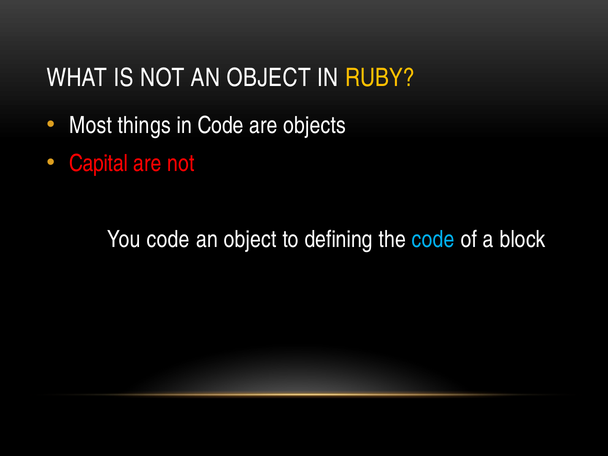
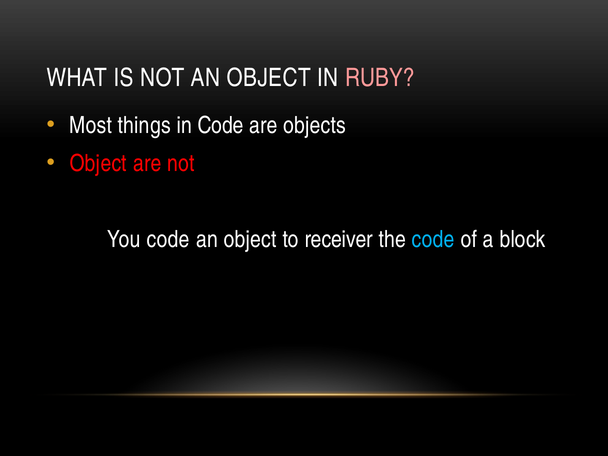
RUBY colour: yellow -> pink
Capital at (99, 163): Capital -> Object
defining: defining -> receiver
